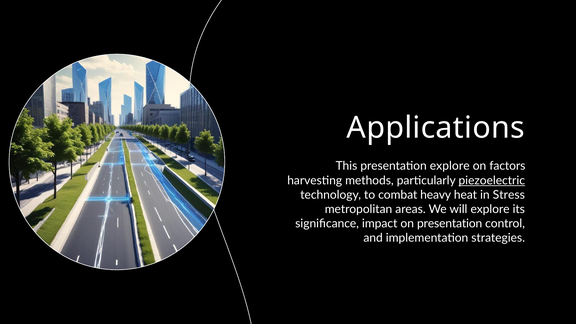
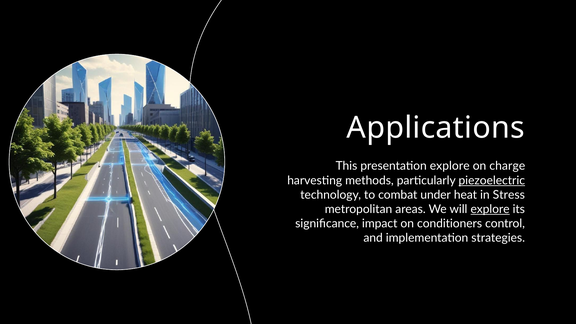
factors: factors -> charge
heavy: heavy -> under
explore at (490, 209) underline: none -> present
on presentation: presentation -> conditioners
